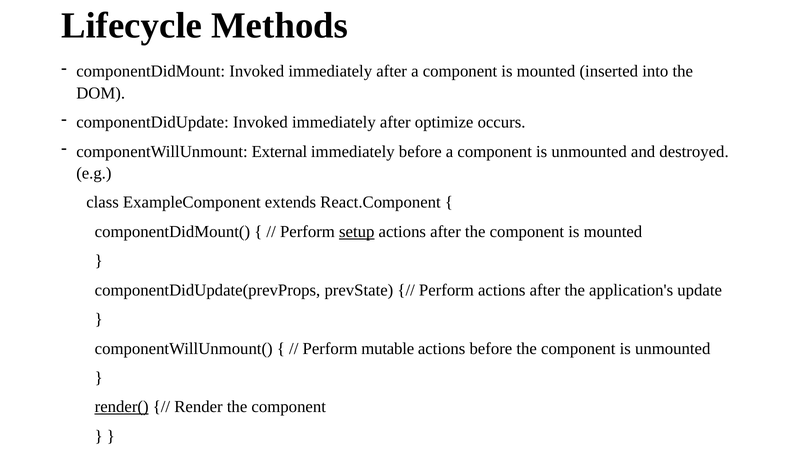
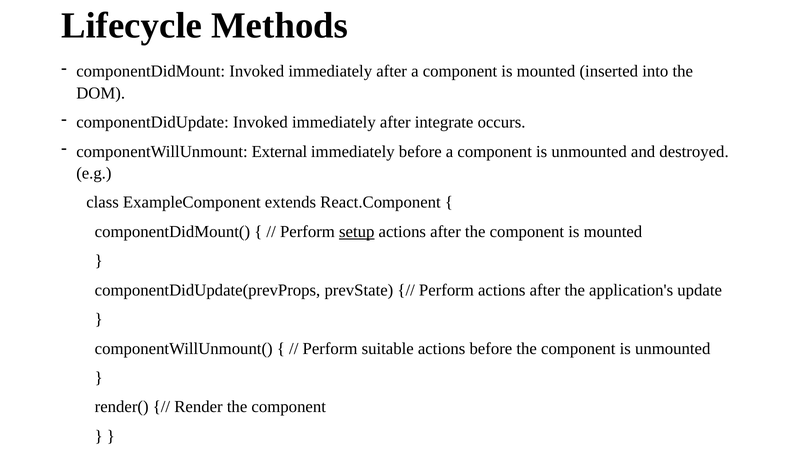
optimize: optimize -> integrate
mutable: mutable -> suitable
render( underline: present -> none
